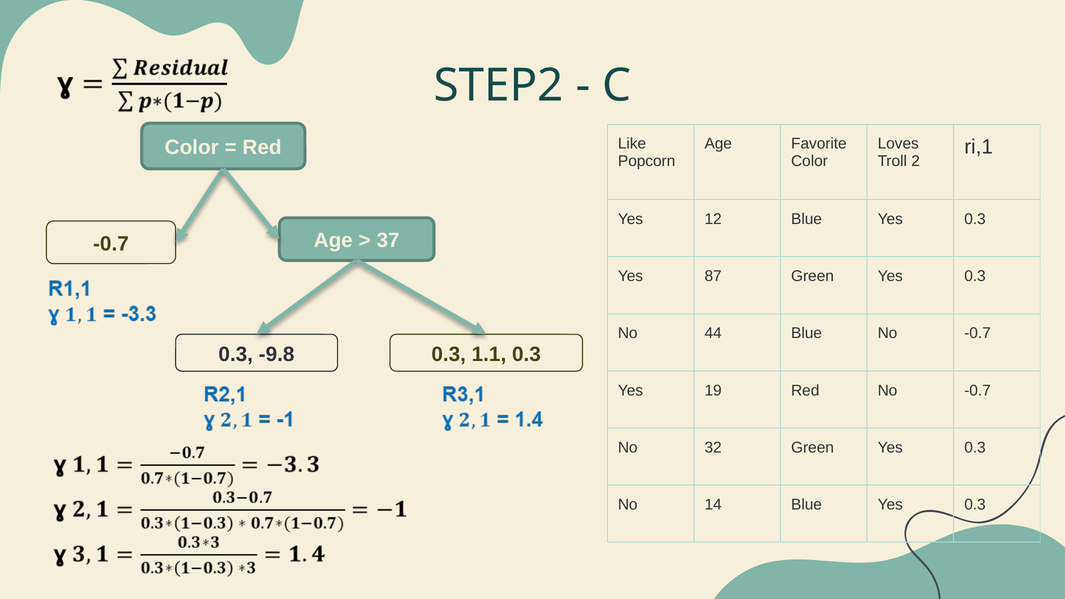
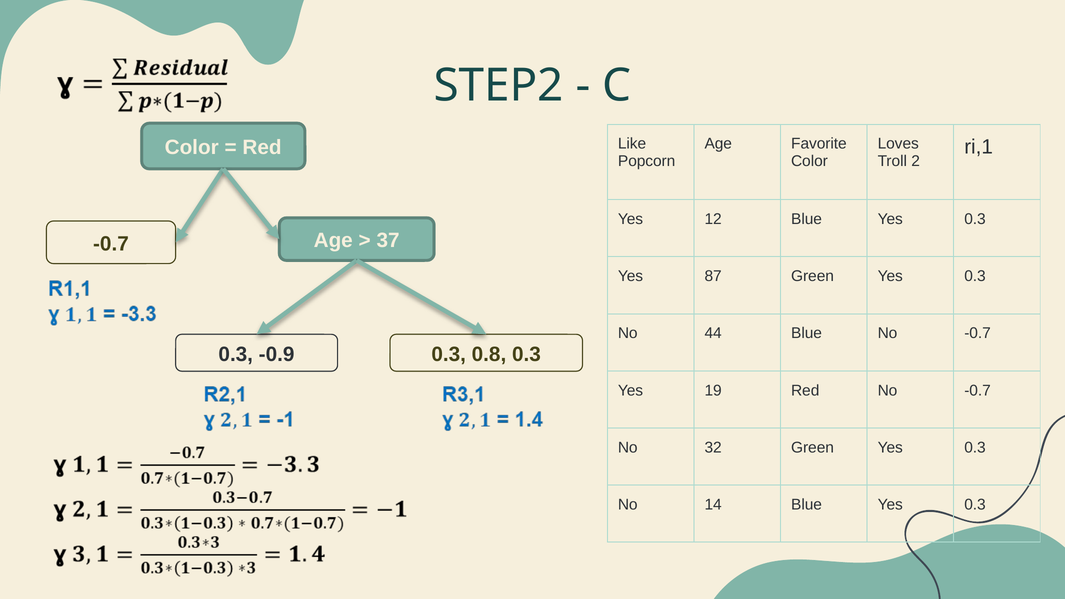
-9.8: -9.8 -> -0.9
1.1: 1.1 -> 0.8
